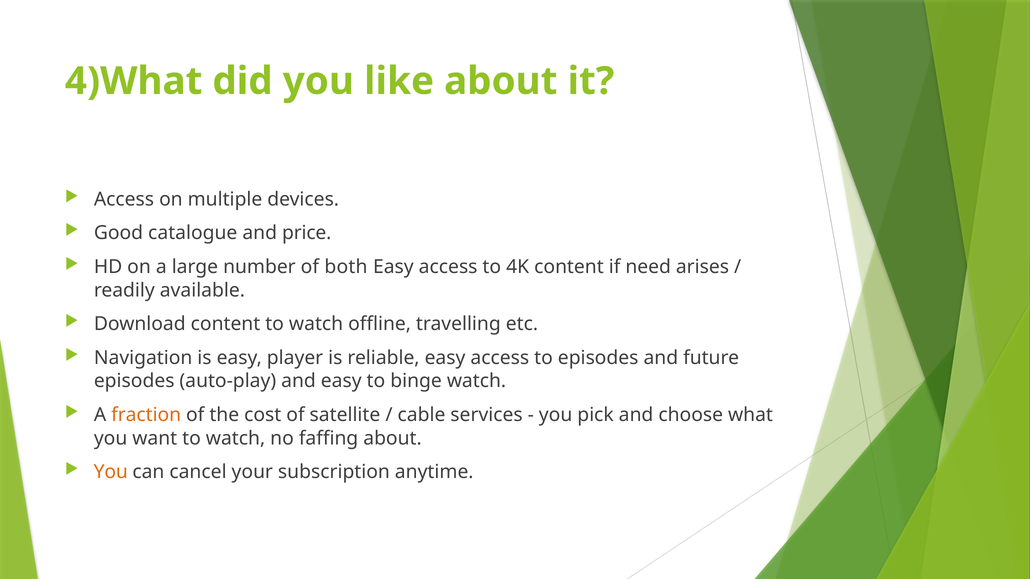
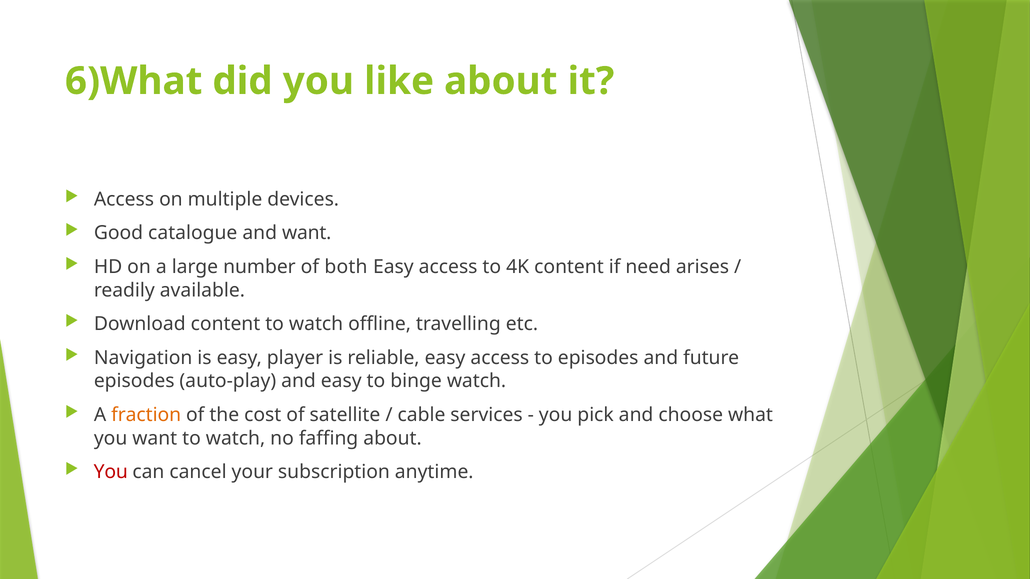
4)What: 4)What -> 6)What
and price: price -> want
You at (111, 472) colour: orange -> red
